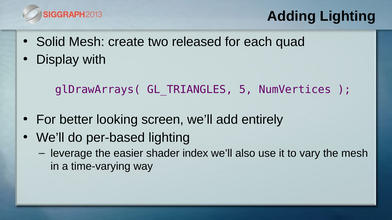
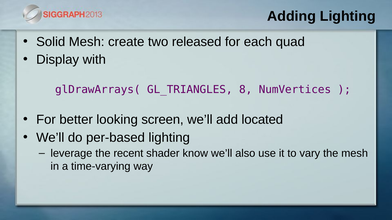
5: 5 -> 8
entirely: entirely -> located
easier: easier -> recent
index: index -> know
